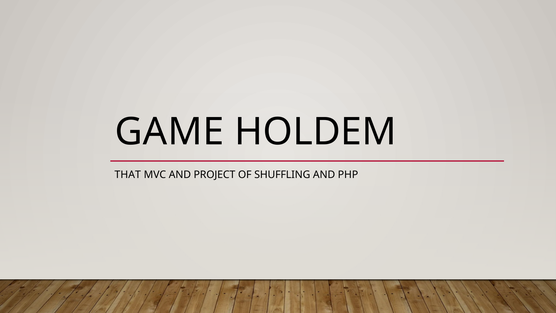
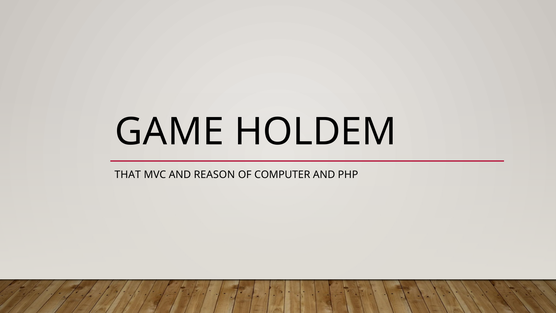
PROJECT: PROJECT -> REASON
SHUFFLING: SHUFFLING -> COMPUTER
